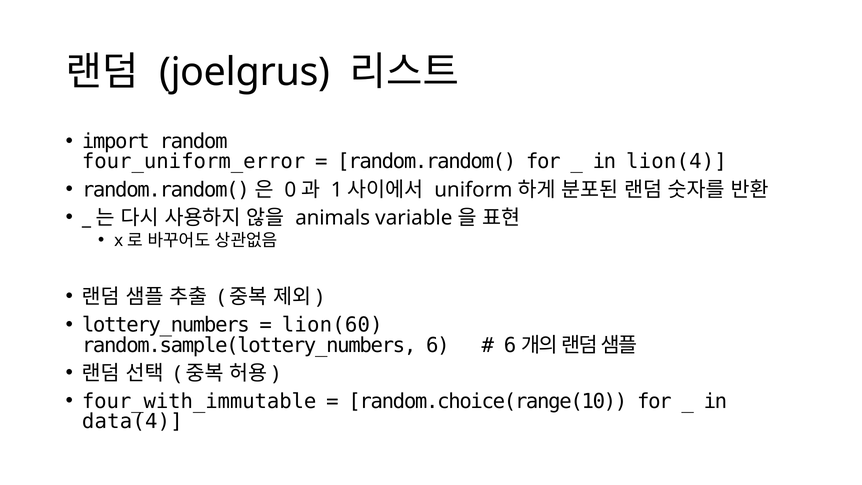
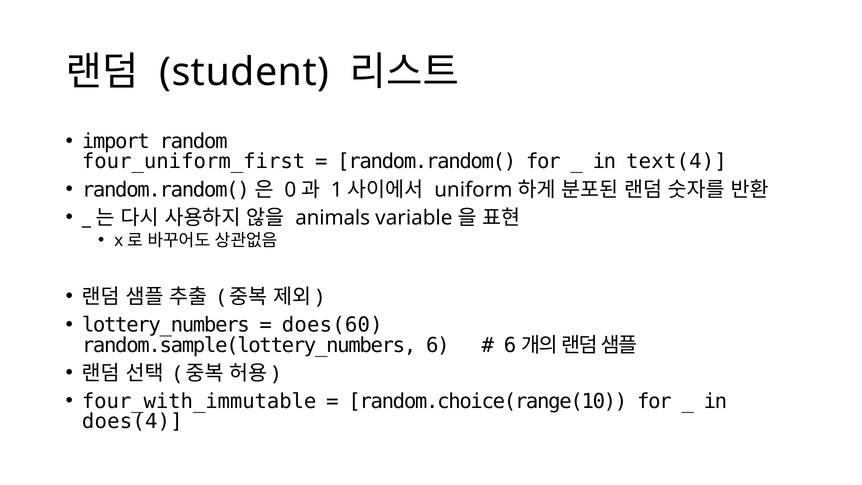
joelgrus: joelgrus -> student
four_uniform_error: four_uniform_error -> four_uniform_first
lion(4: lion(4 -> text(4
lion(60: lion(60 -> does(60
data(4: data(4 -> does(4
